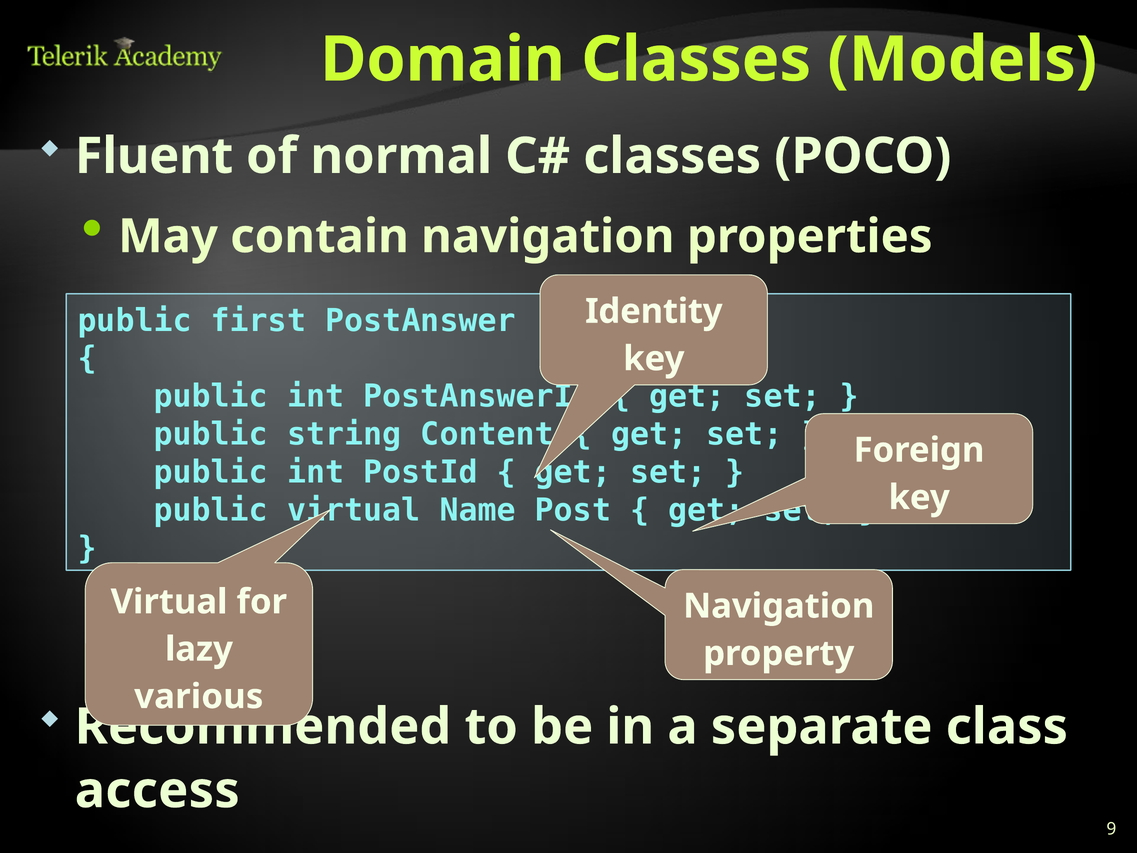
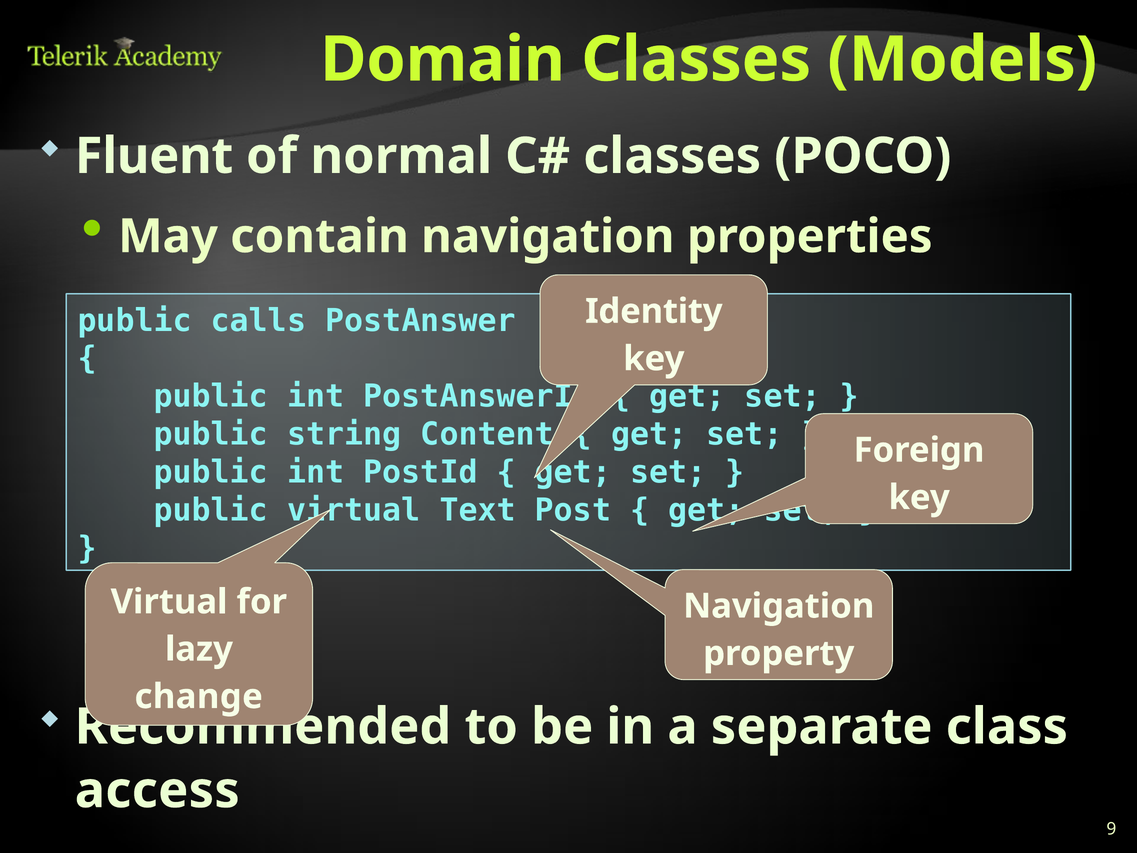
first: first -> calls
Name: Name -> Text
various: various -> change
